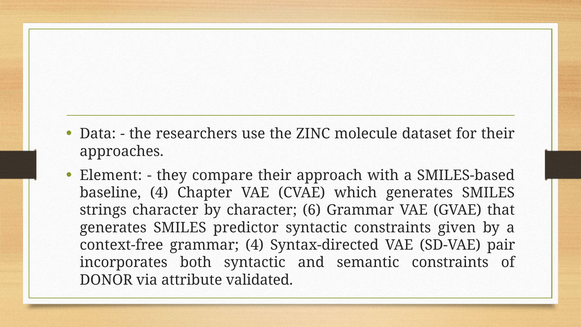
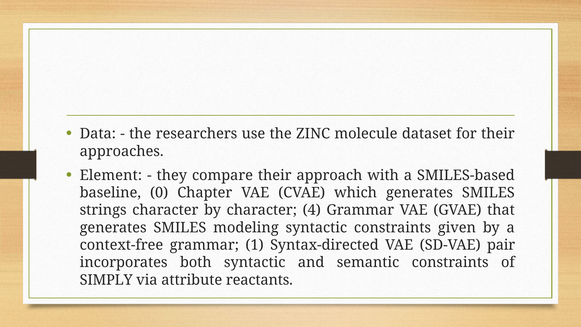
baseline 4: 4 -> 0
6: 6 -> 4
predictor: predictor -> modeling
grammar 4: 4 -> 1
DONOR: DONOR -> SIMPLY
validated: validated -> reactants
